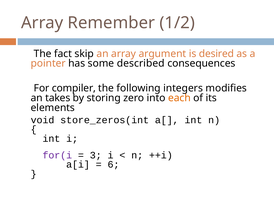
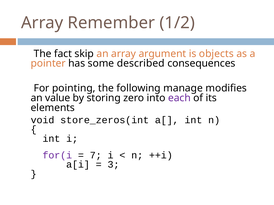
desired: desired -> objects
compiler: compiler -> pointing
integers: integers -> manage
takes: takes -> value
each colour: orange -> purple
3: 3 -> 7
6: 6 -> 3
